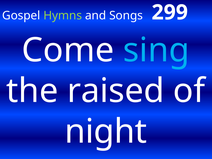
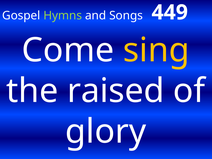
299: 299 -> 449
sing colour: light blue -> yellow
night: night -> glory
